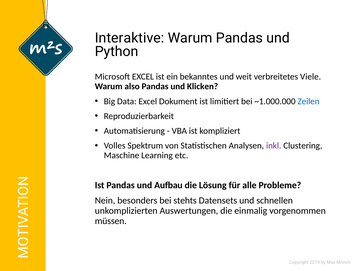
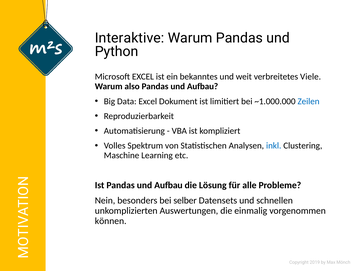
also Pandas und Klicken: Klicken -> Aufbau
inkl colour: purple -> blue
stehts: stehts -> selber
müssen: müssen -> können
